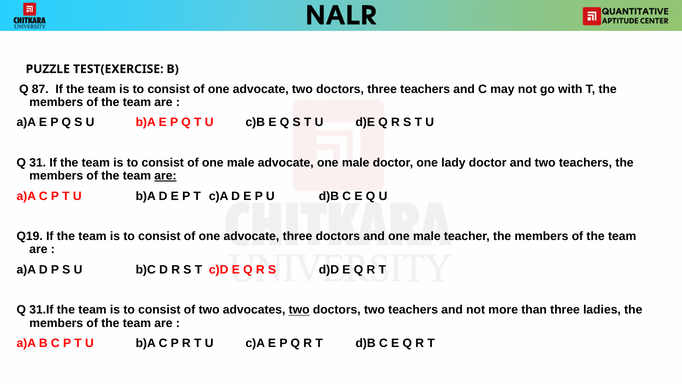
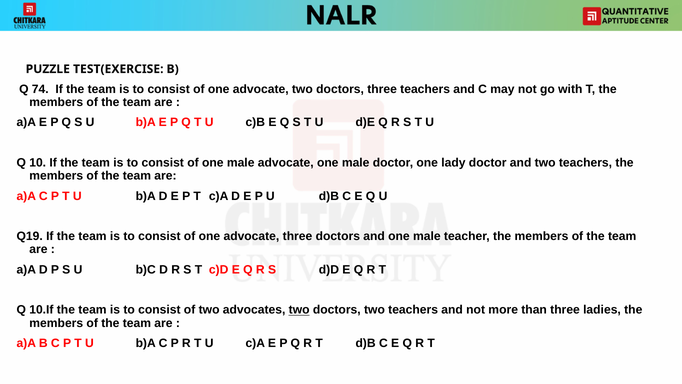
87: 87 -> 74
31: 31 -> 10
are at (165, 176) underline: present -> none
31.If: 31.If -> 10.If
